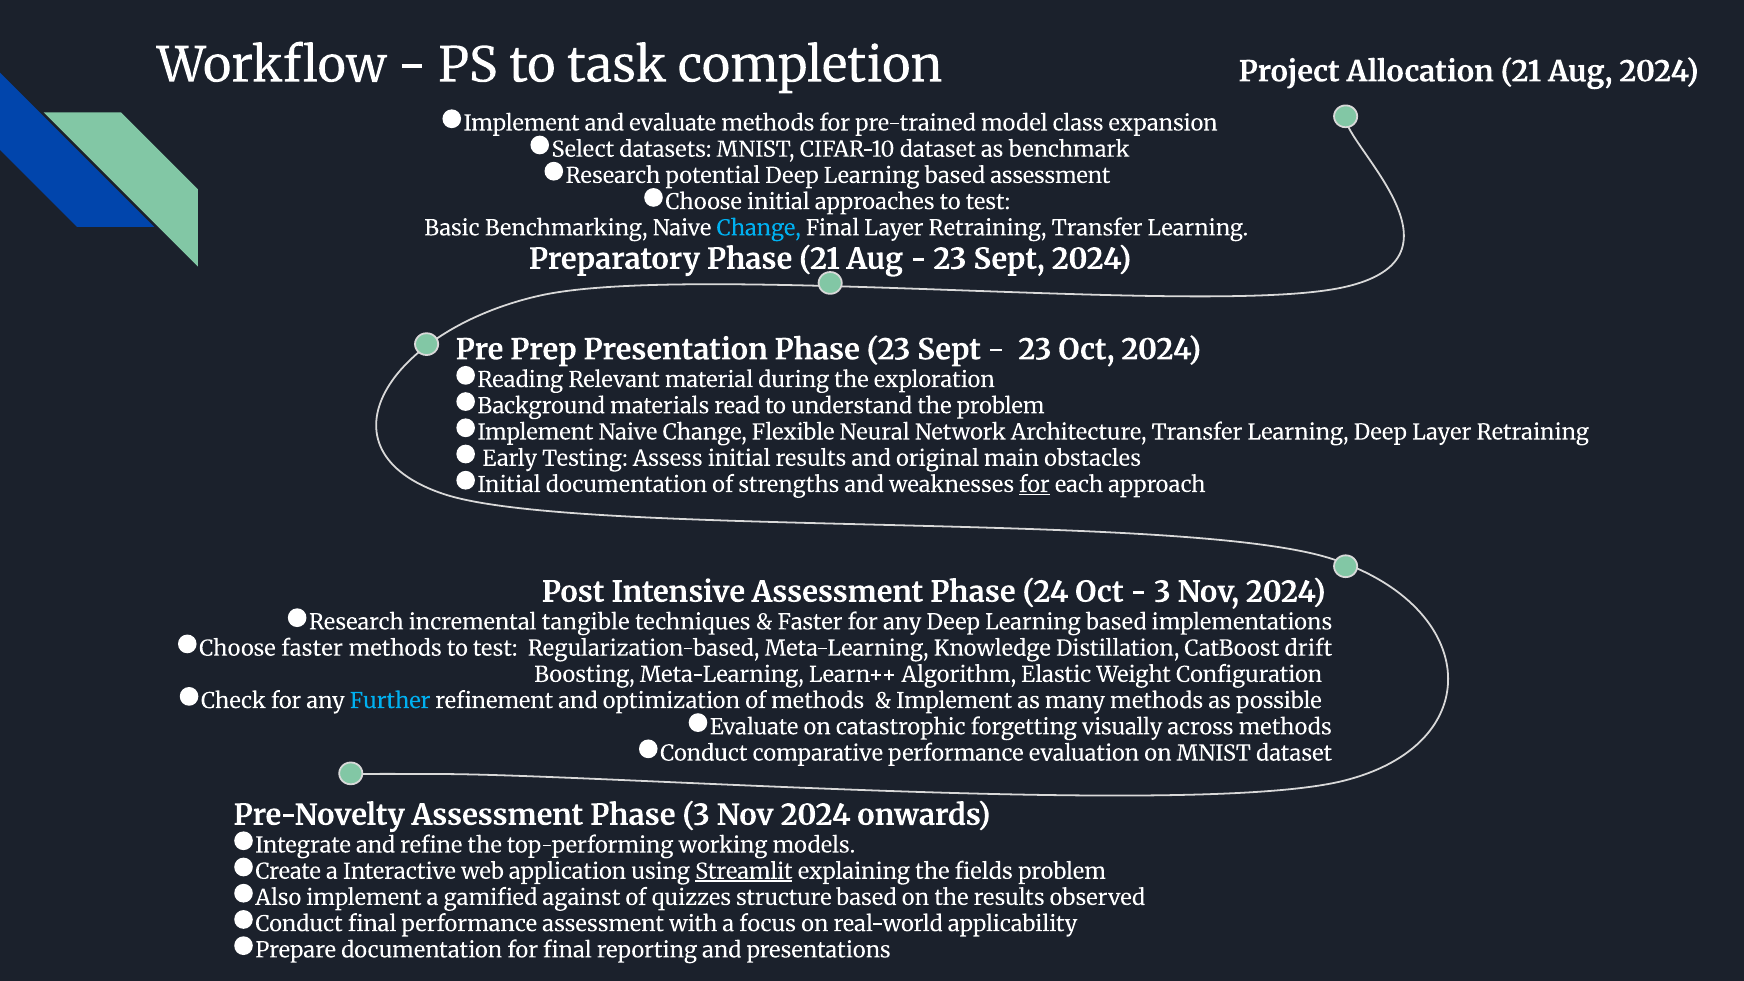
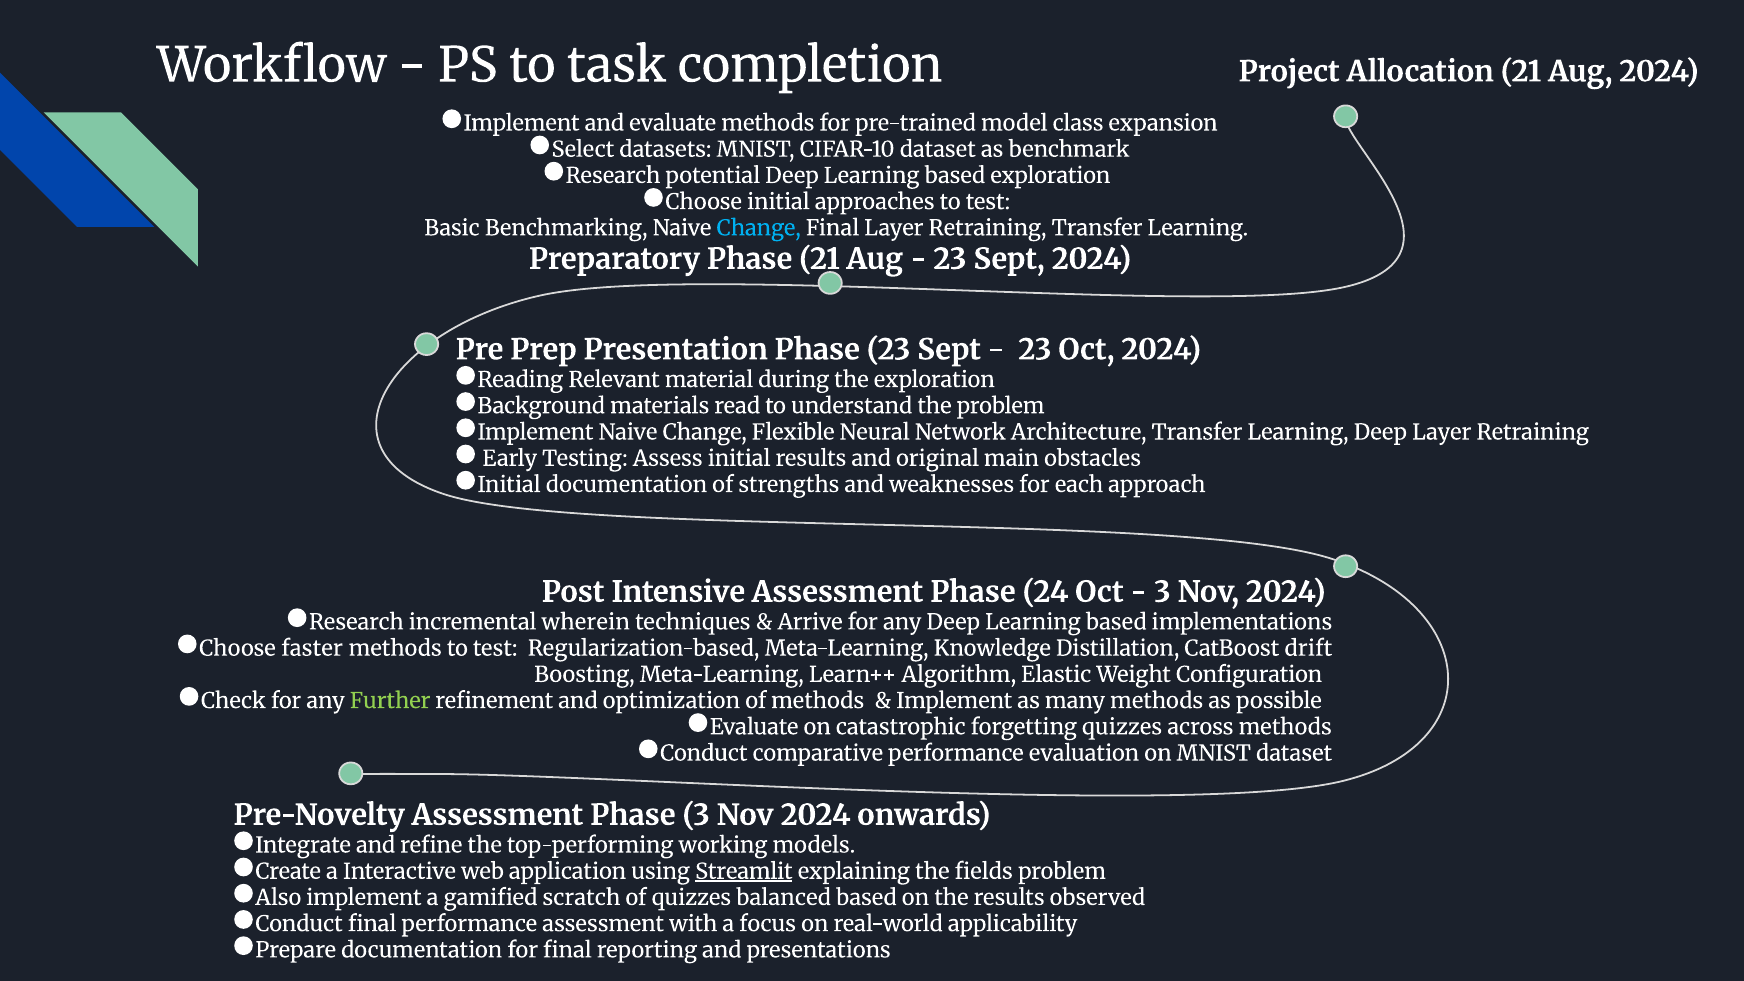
based assessment: assessment -> exploration
for at (1034, 485) underline: present -> none
tangible: tangible -> wherein
Faster at (810, 622): Faster -> Arrive
Further colour: light blue -> light green
forgetting visually: visually -> quizzes
against: against -> scratch
structure: structure -> balanced
